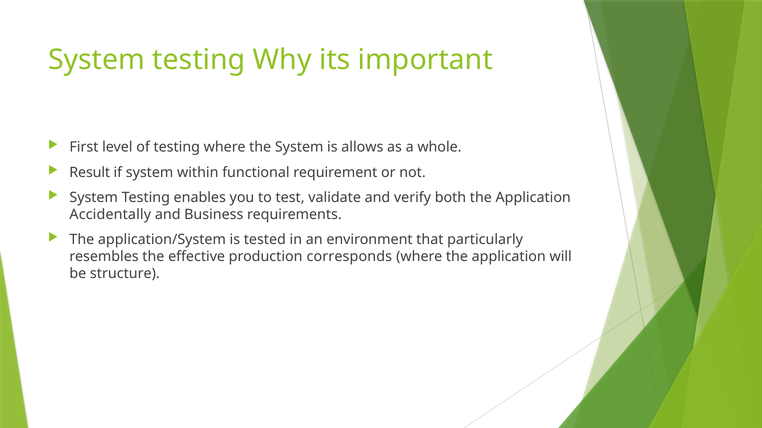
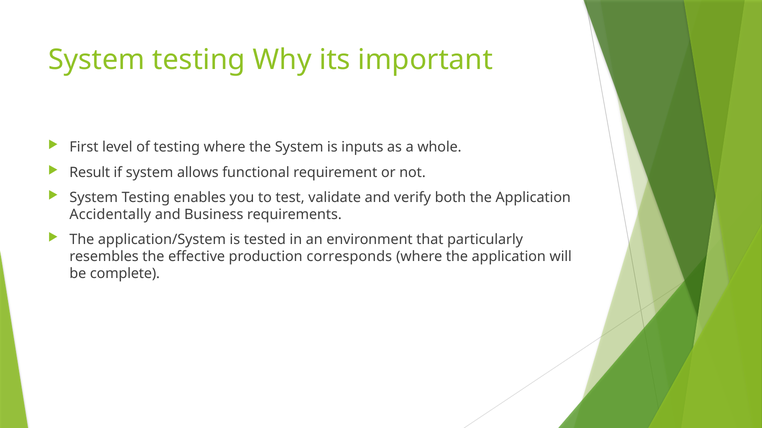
allows: allows -> inputs
within: within -> allows
structure: structure -> complete
